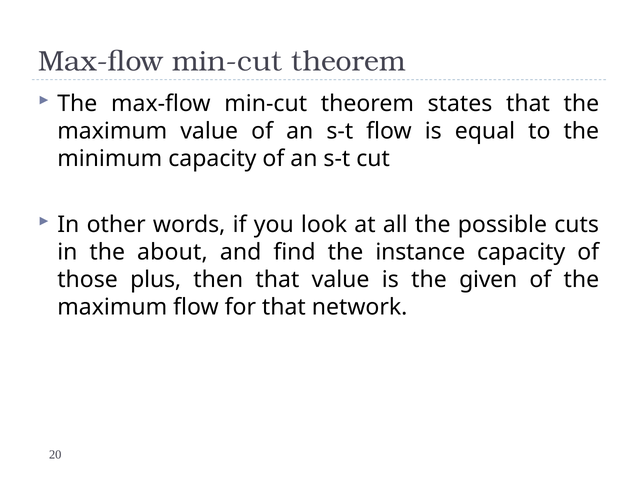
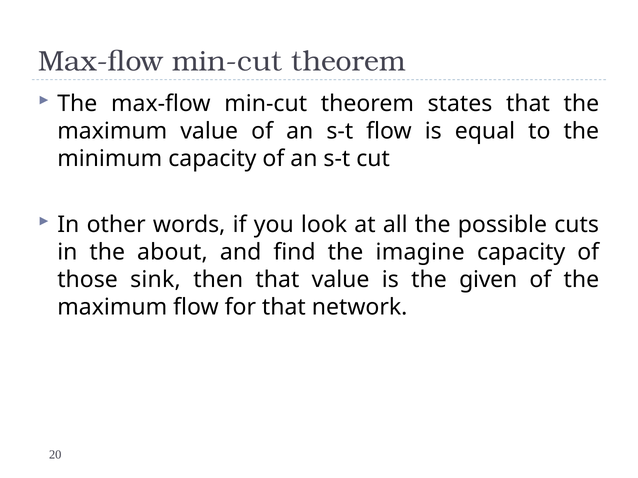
instance: instance -> imagine
plus: plus -> sink
